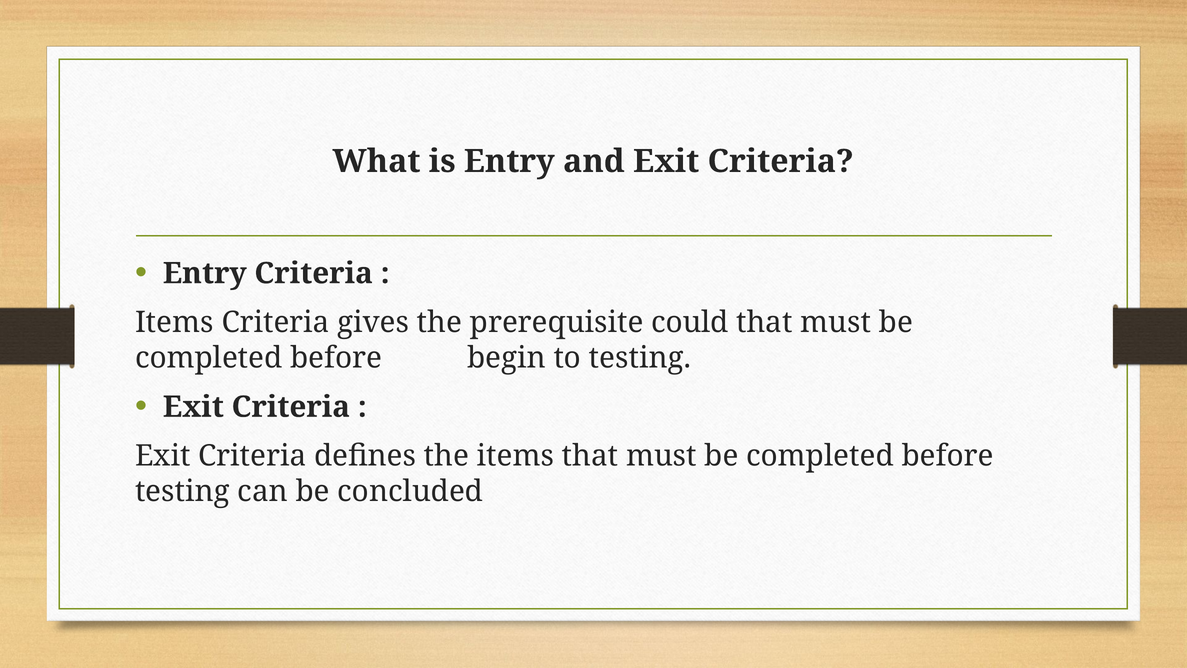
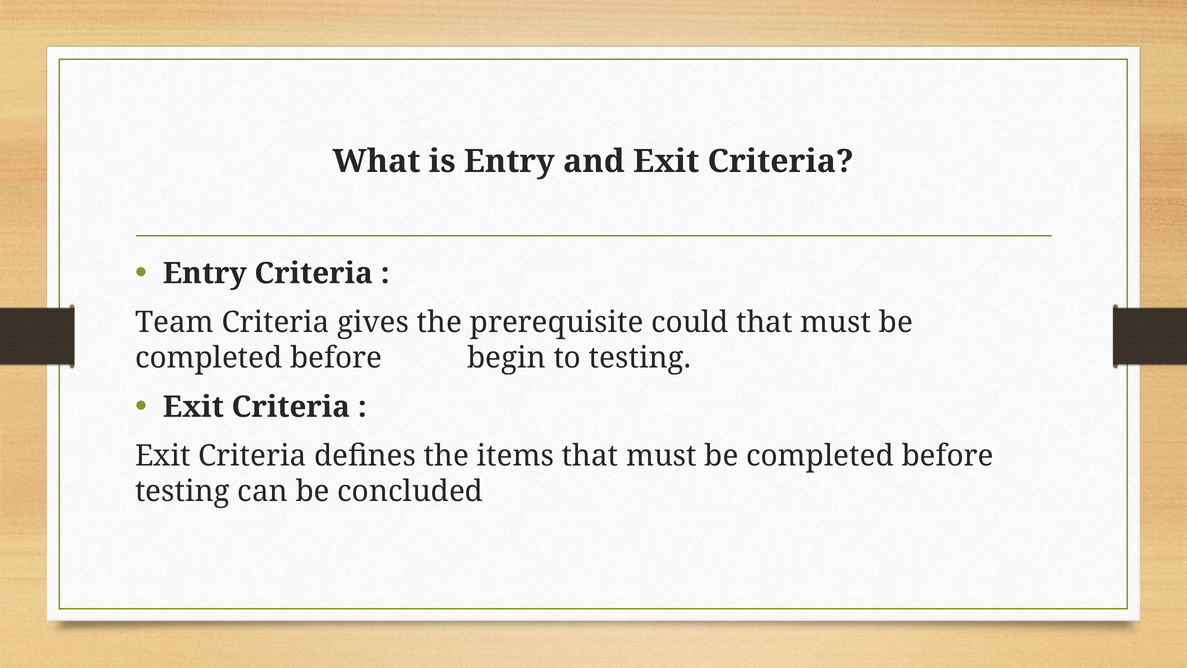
Items at (174, 322): Items -> Team
